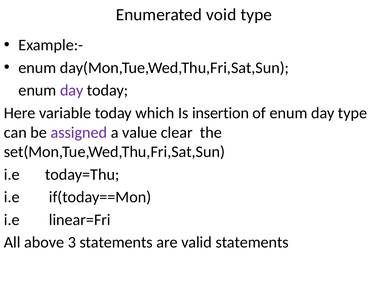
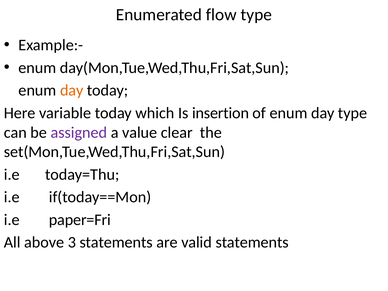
void: void -> flow
day at (72, 90) colour: purple -> orange
linear=Fri: linear=Fri -> paper=Fri
